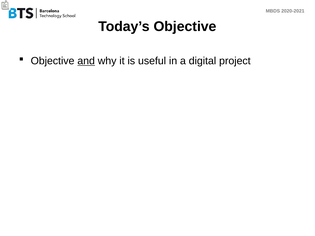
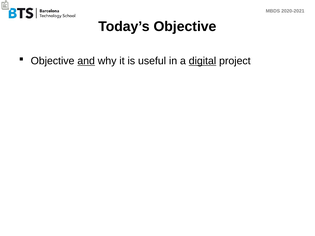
digital underline: none -> present
